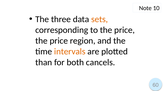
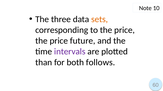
region: region -> future
intervals colour: orange -> purple
cancels: cancels -> follows
